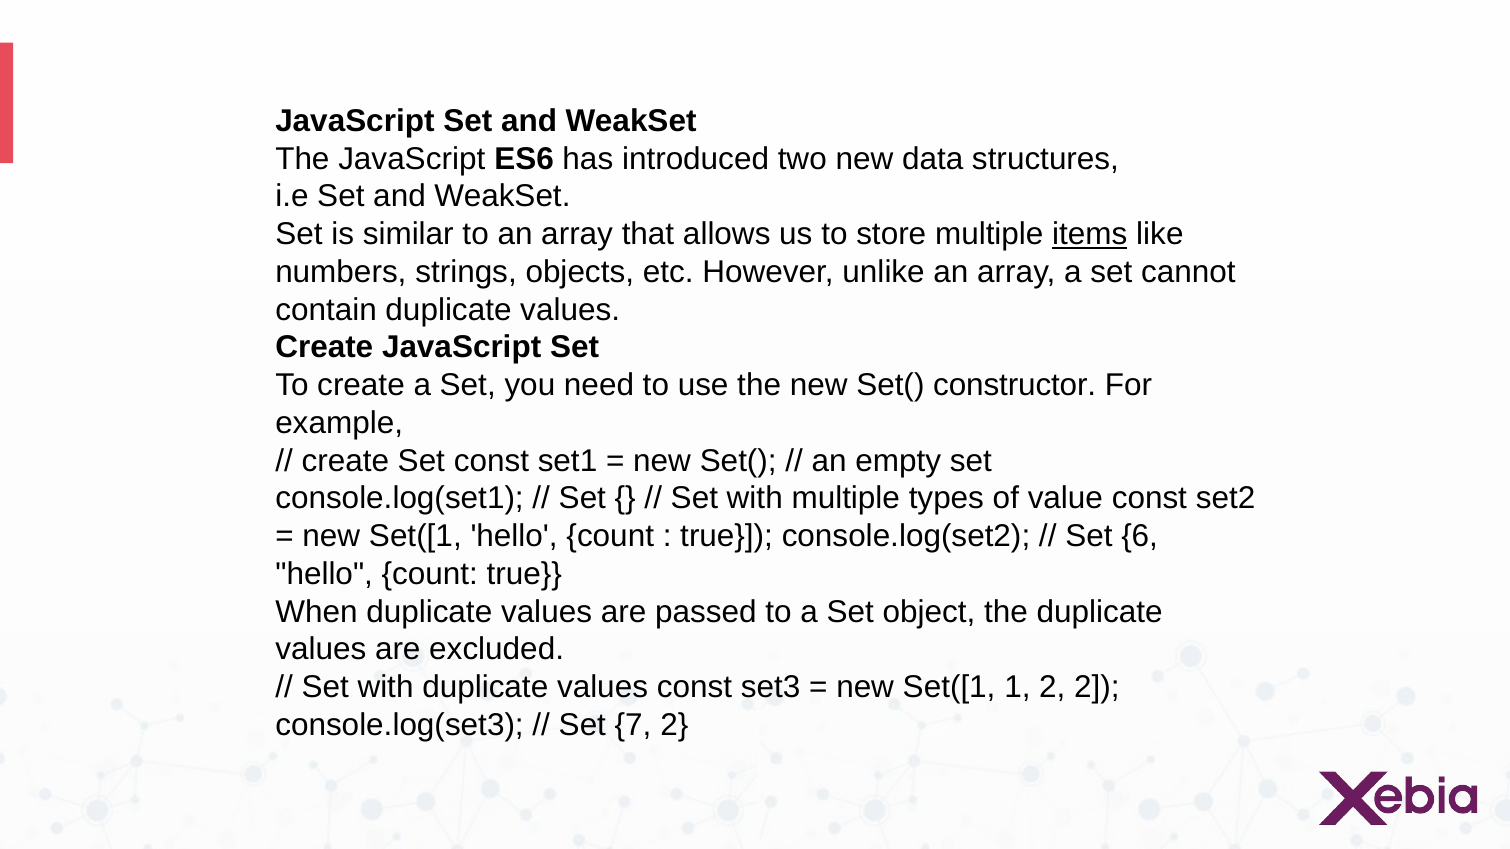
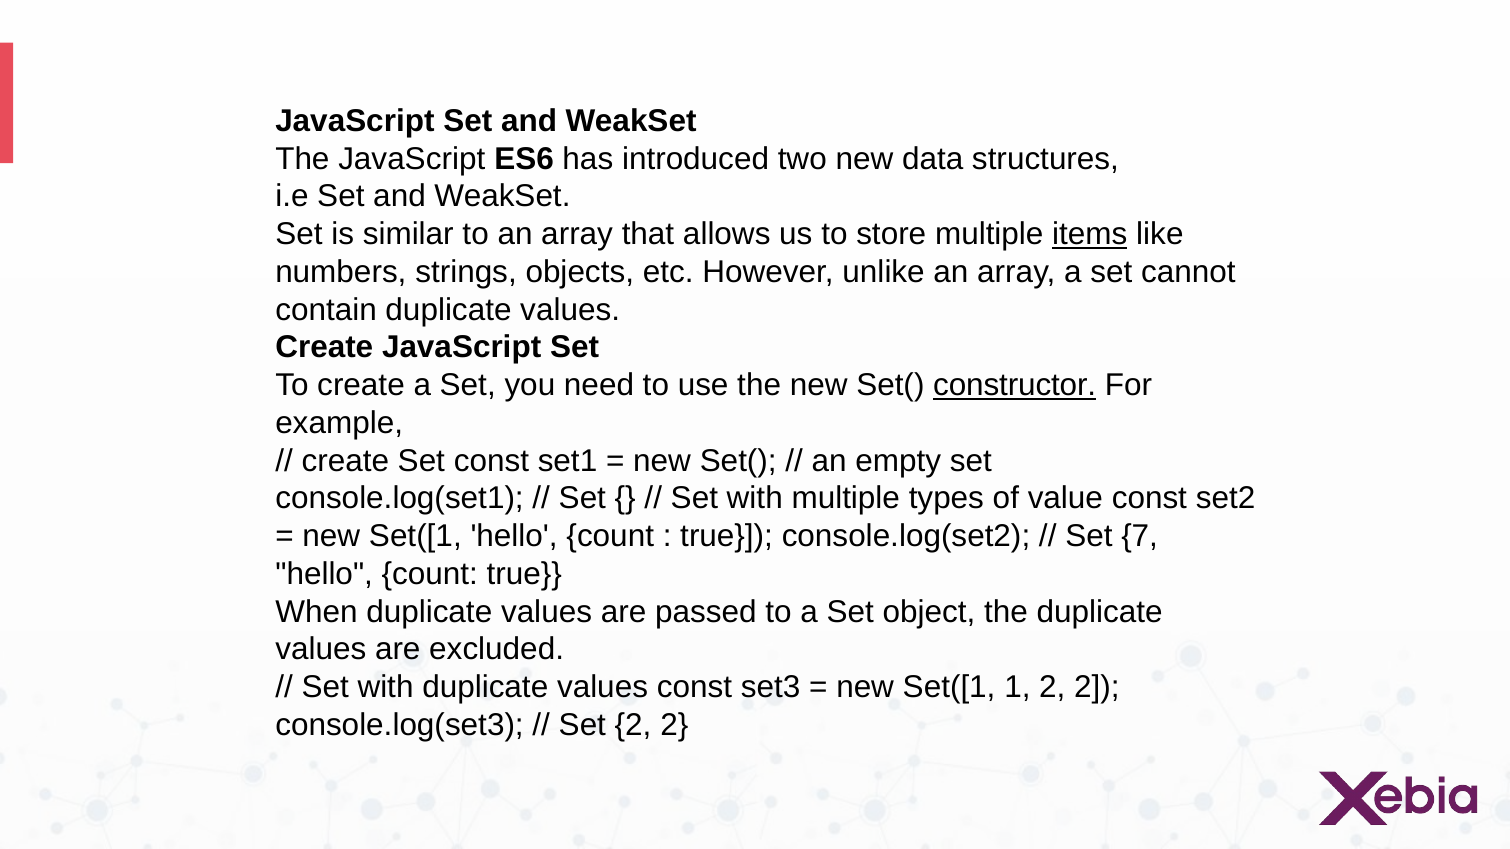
constructor underline: none -> present
6: 6 -> 7
Set 7: 7 -> 2
